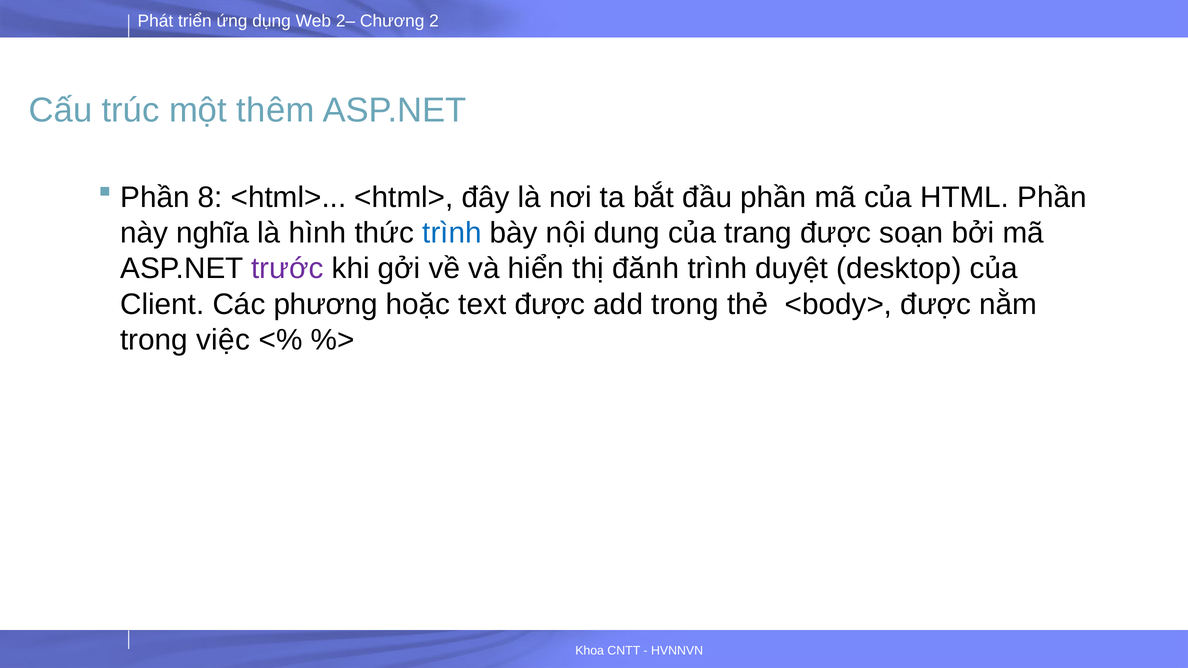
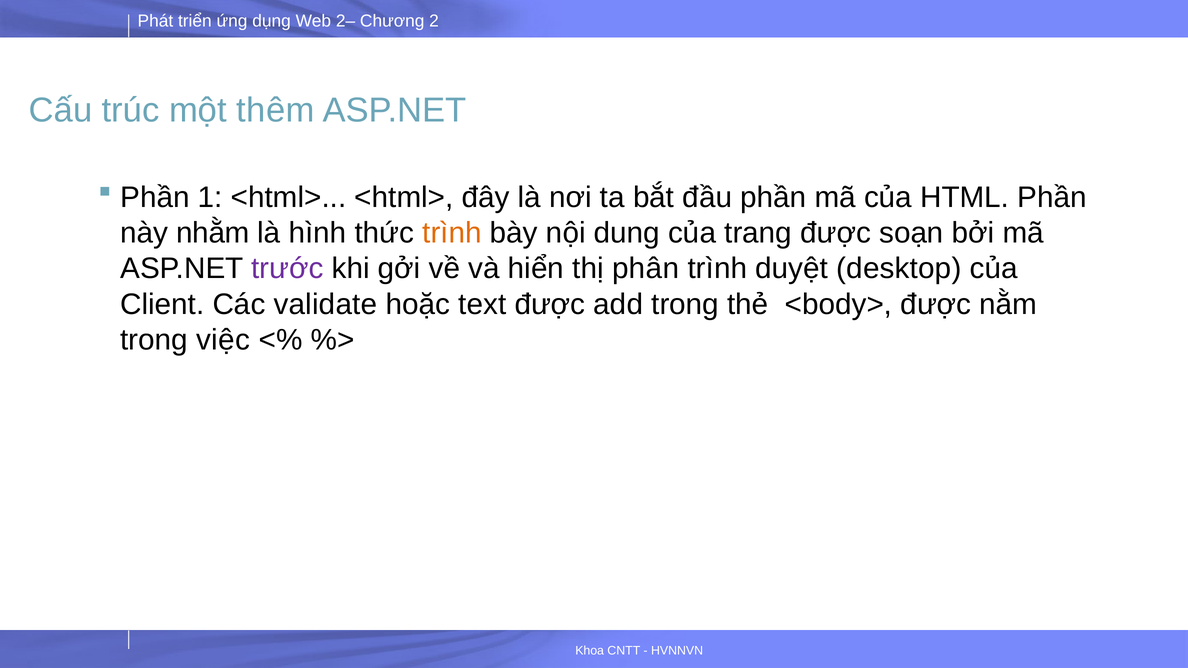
8: 8 -> 1
nghĩa: nghĩa -> nhằm
trình at (452, 233) colour: blue -> orange
đănh: đănh -> phân
phương: phương -> validate
